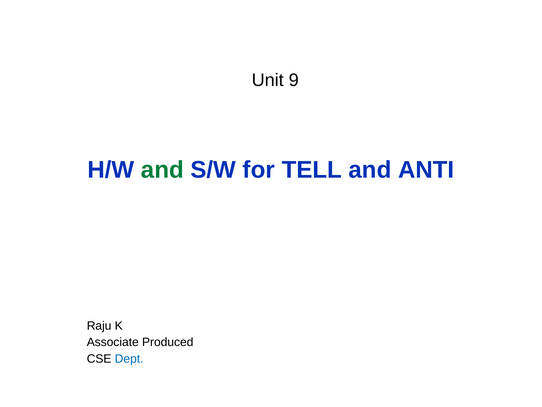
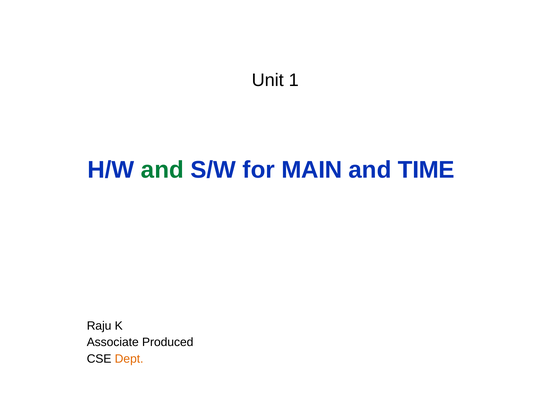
9: 9 -> 1
TELL: TELL -> MAIN
ANTI: ANTI -> TIME
Dept colour: blue -> orange
